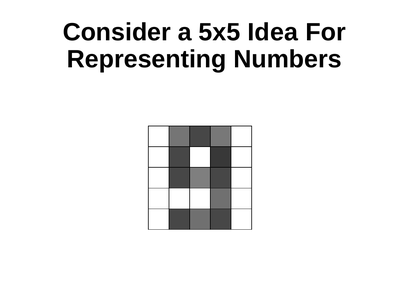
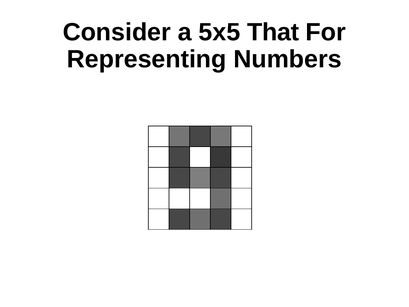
Idea: Idea -> That
